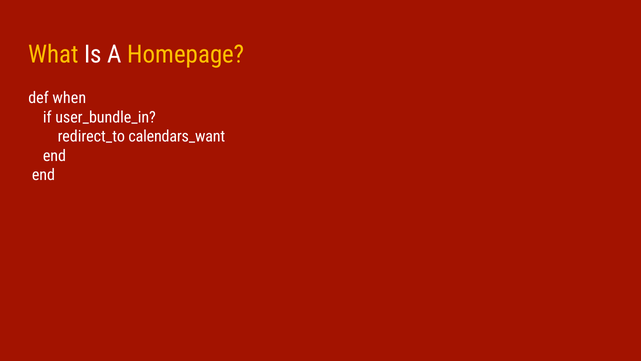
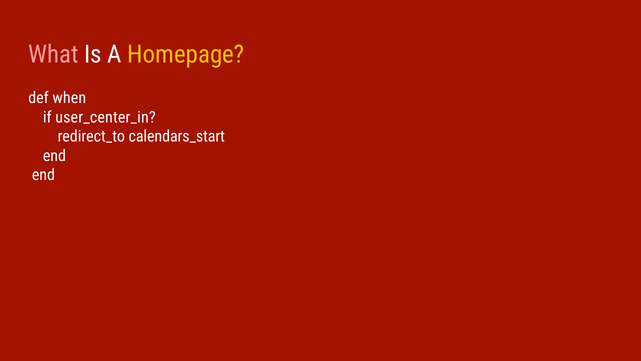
What colour: yellow -> pink
user_bundle_in: user_bundle_in -> user_center_in
calendars_want: calendars_want -> calendars_start
